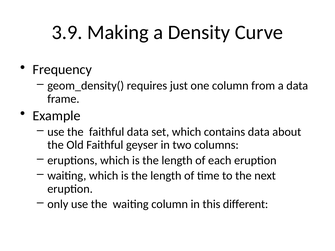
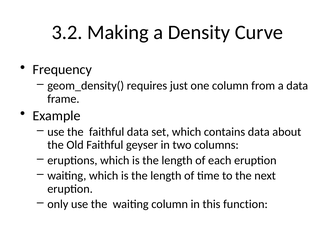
3.9: 3.9 -> 3.2
different: different -> function
